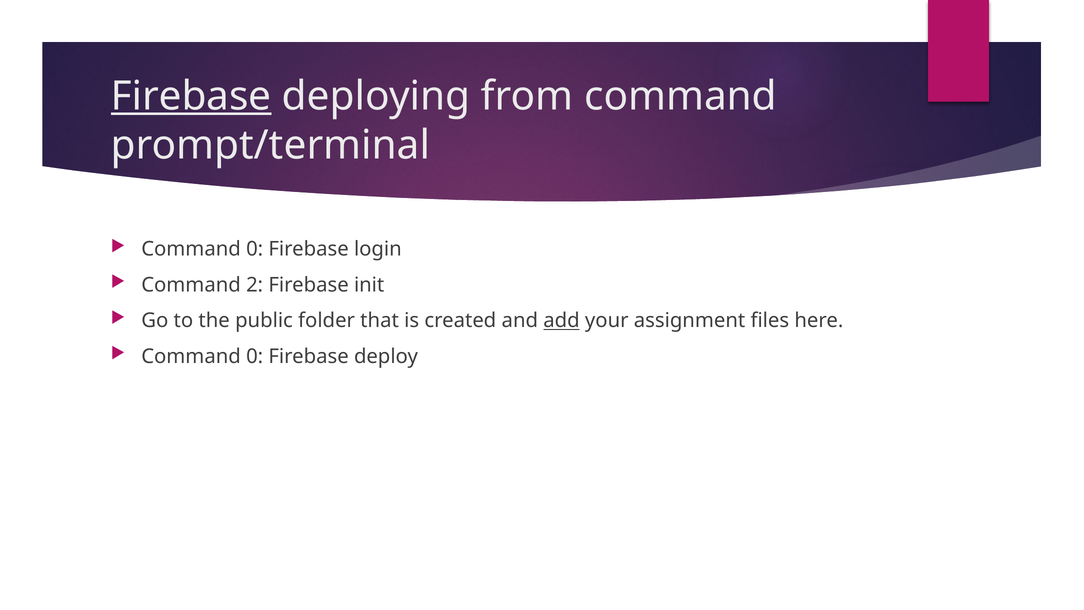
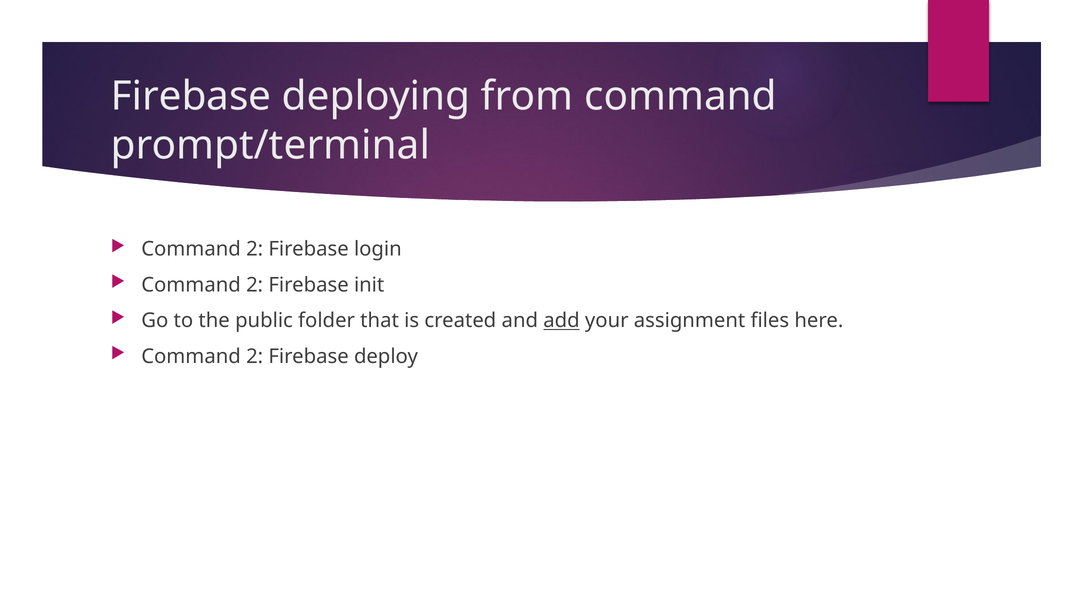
Firebase at (191, 96) underline: present -> none
0 at (255, 249): 0 -> 2
0 at (255, 356): 0 -> 2
